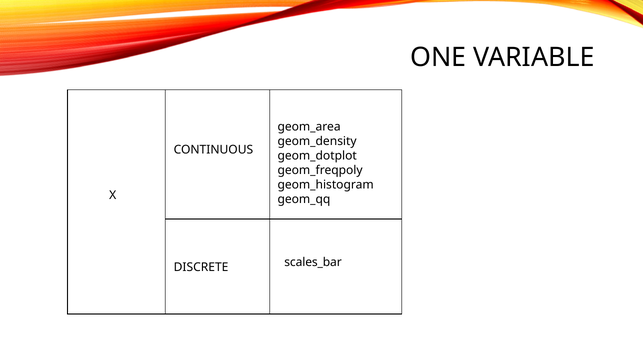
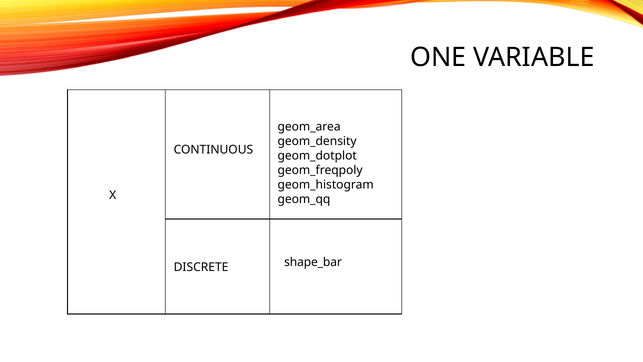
scales_bar: scales_bar -> shape_bar
